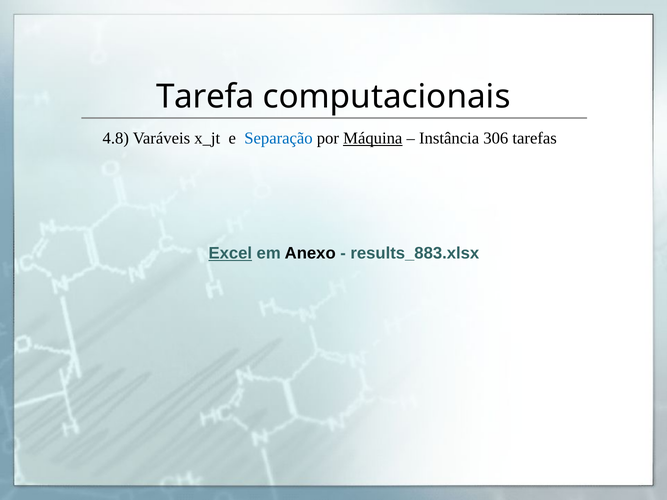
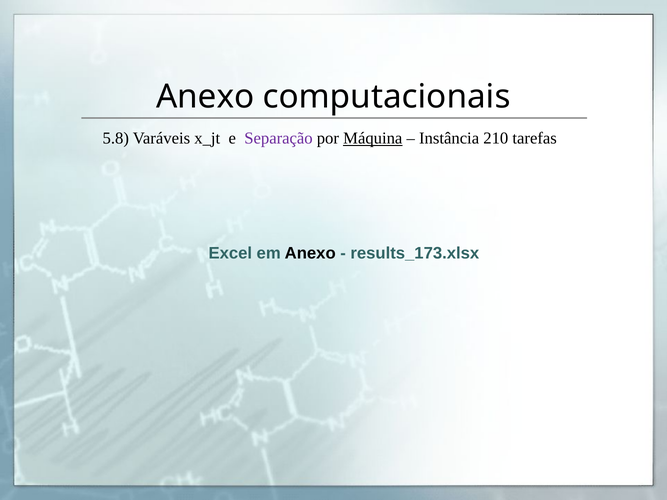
Tarefa at (205, 97): Tarefa -> Anexo
4.8: 4.8 -> 5.8
Separação colour: blue -> purple
306: 306 -> 210
Excel underline: present -> none
results_883.xlsx: results_883.xlsx -> results_173.xlsx
